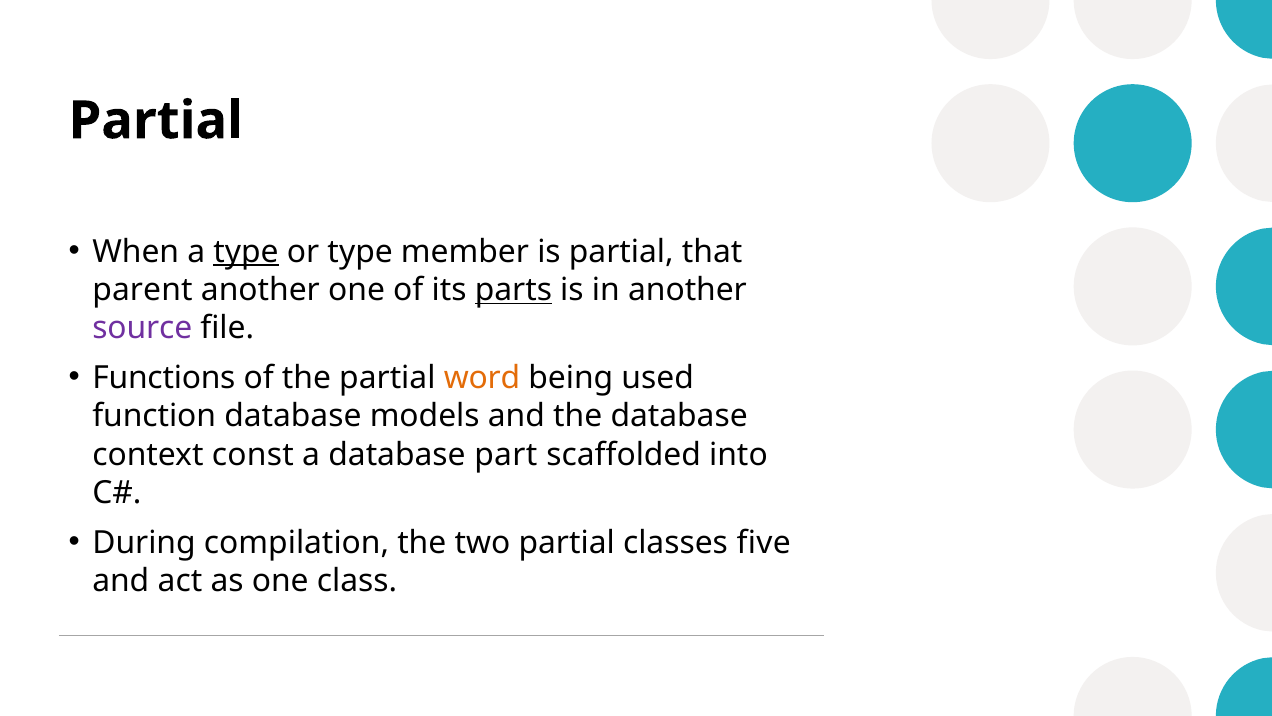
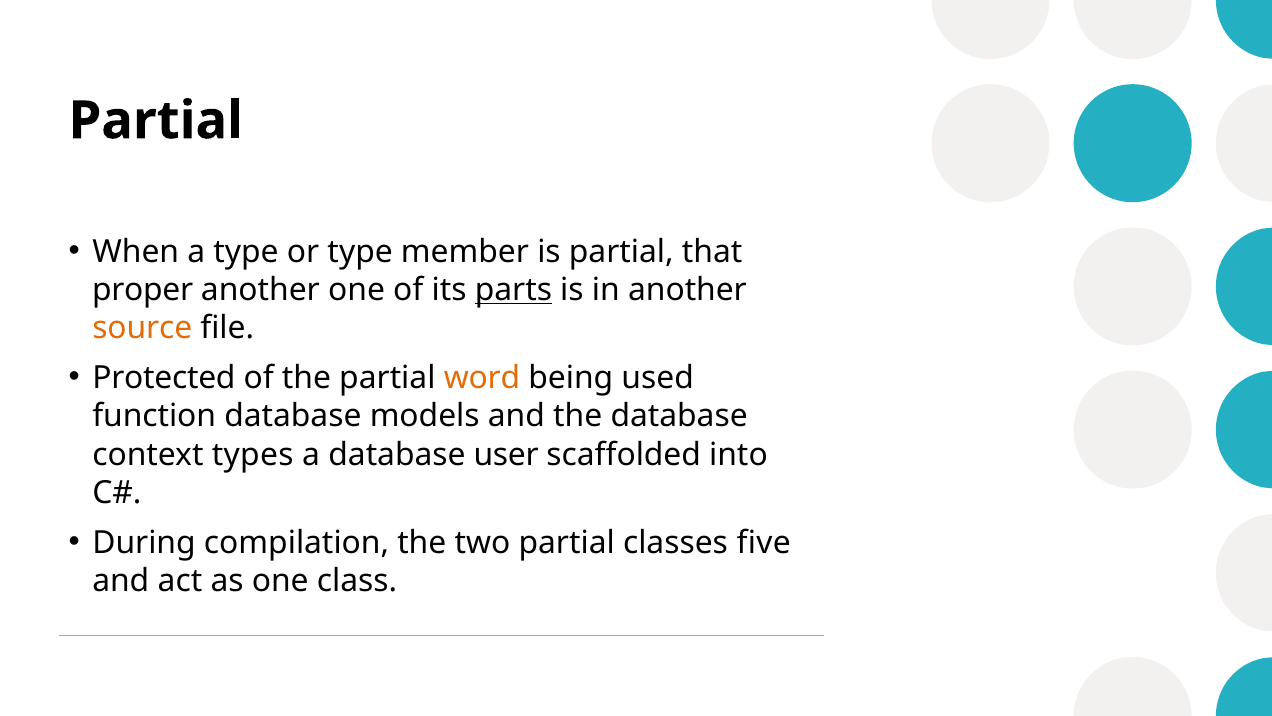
type at (246, 251) underline: present -> none
parent: parent -> proper
source colour: purple -> orange
Functions: Functions -> Protected
const: const -> types
part: part -> user
